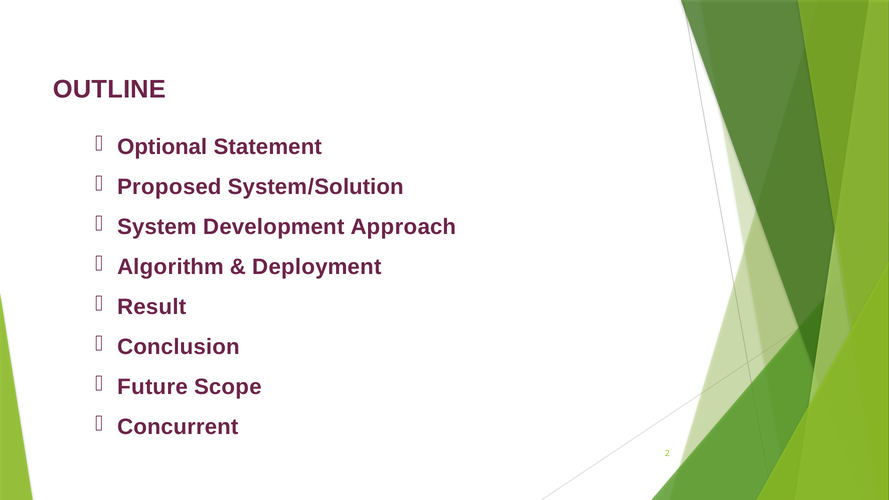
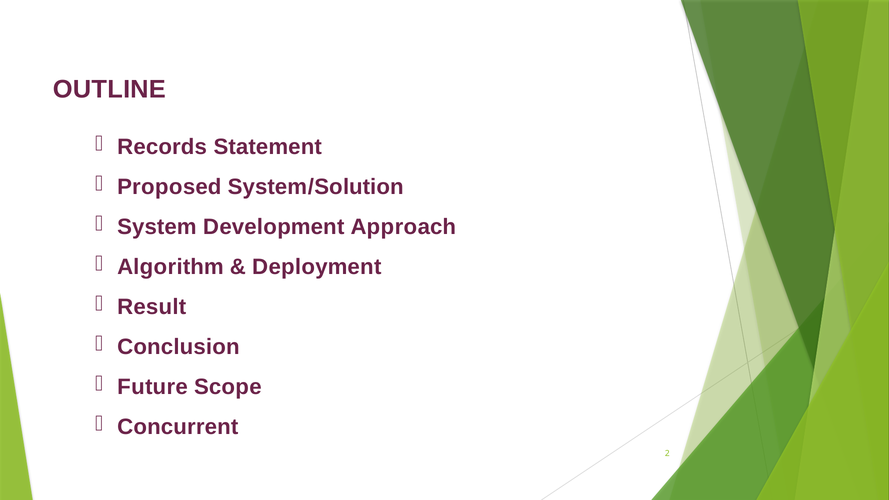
Optional: Optional -> Records
